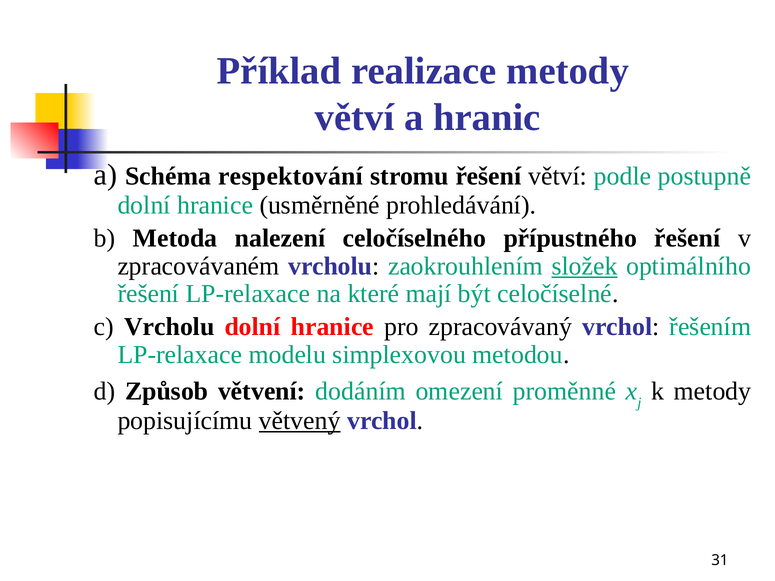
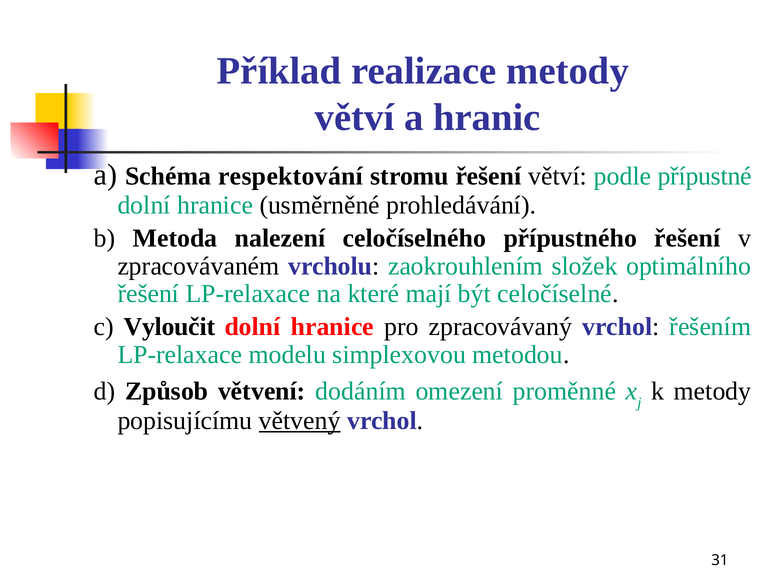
postupně: postupně -> přípustné
složek underline: present -> none
c Vrcholu: Vrcholu -> Vyloučit
